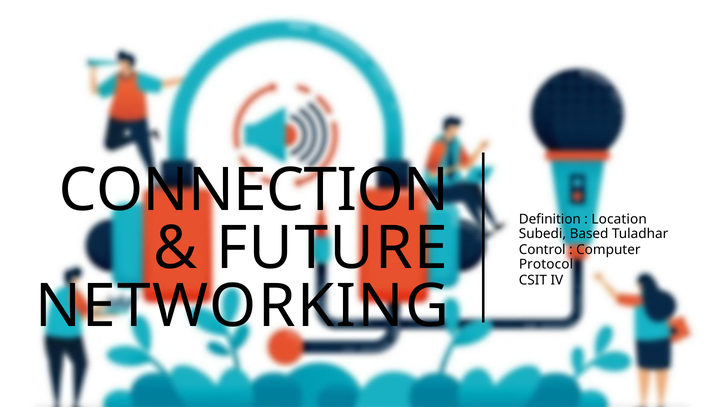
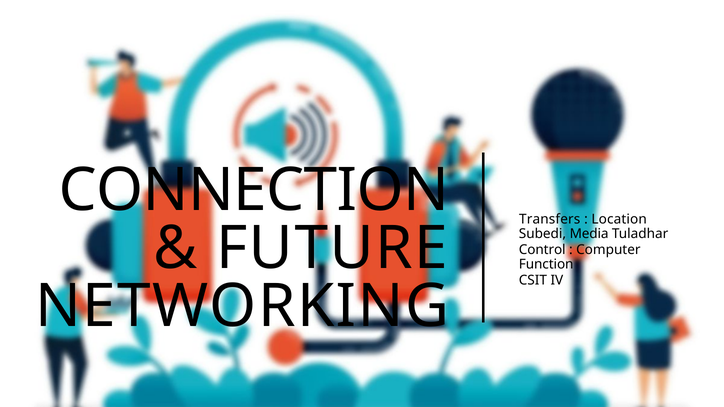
Definition: Definition -> Transfers
Based: Based -> Media
Protocol: Protocol -> Function
